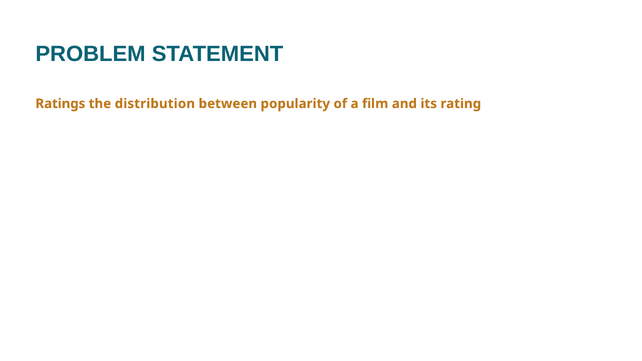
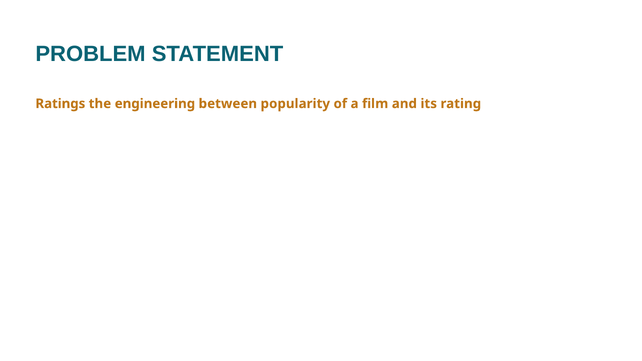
distribution: distribution -> engineering
